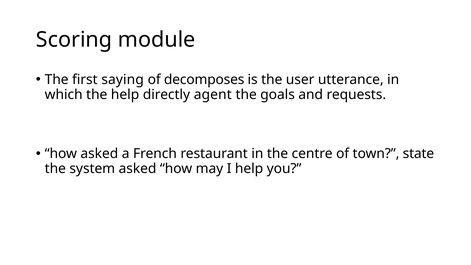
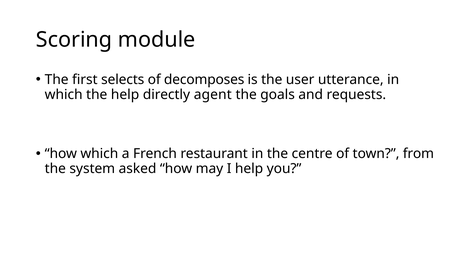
saying: saying -> selects
how asked: asked -> which
state: state -> from
